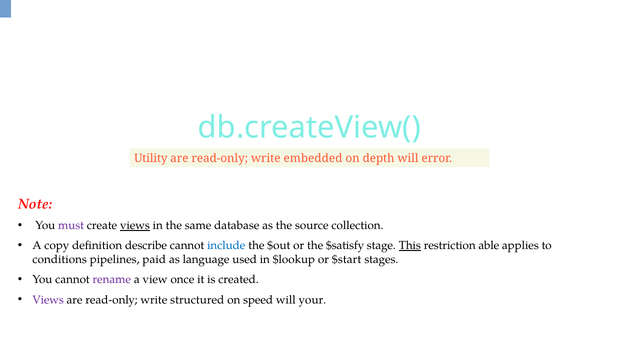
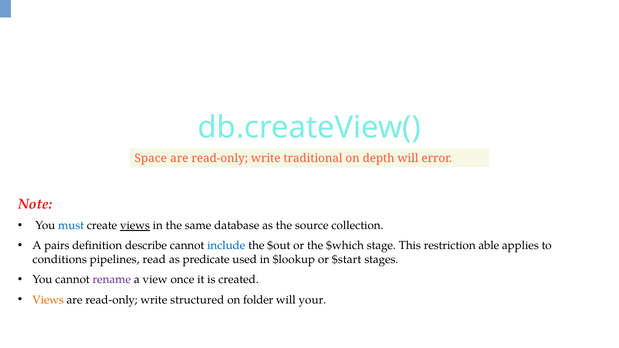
Utility: Utility -> Space
embedded: embedded -> traditional
must colour: purple -> blue
copy: copy -> pairs
$satisfy: $satisfy -> $which
This underline: present -> none
paid: paid -> read
language: language -> predicate
Views at (48, 300) colour: purple -> orange
speed: speed -> folder
